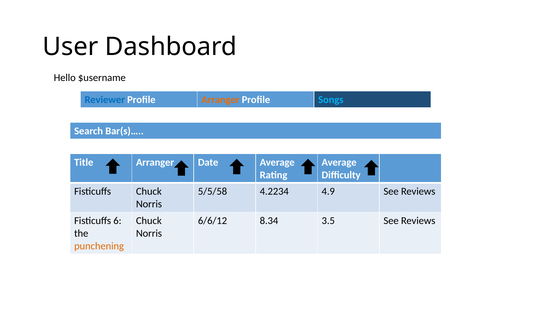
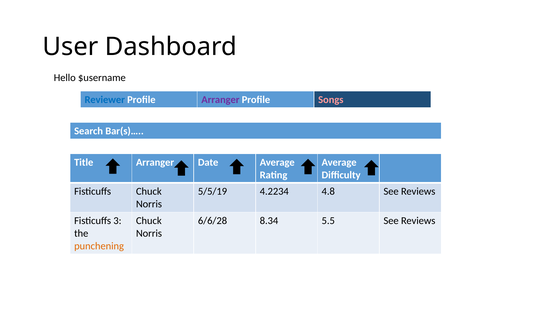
Arranger at (220, 100) colour: orange -> purple
Songs colour: light blue -> pink
5/5/58: 5/5/58 -> 5/5/19
4.9: 4.9 -> 4.8
6: 6 -> 3
6/6/12: 6/6/12 -> 6/6/28
3.5: 3.5 -> 5.5
